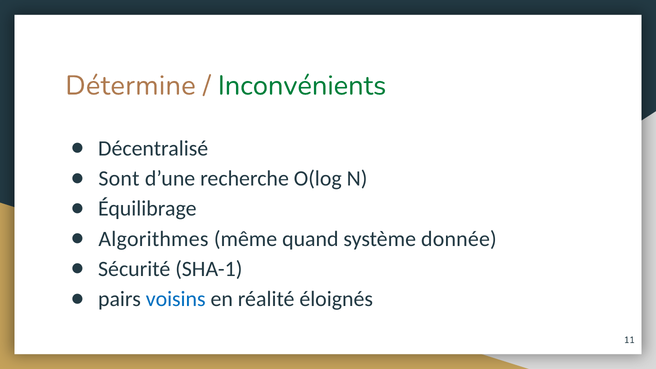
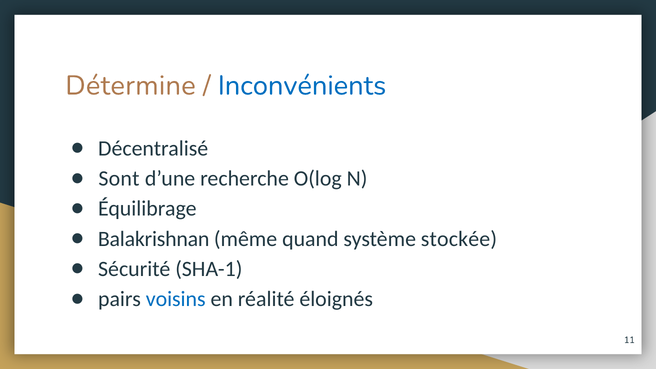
Inconvénients colour: green -> blue
Algorithmes: Algorithmes -> Balakrishnan
donnée: donnée -> stockée
